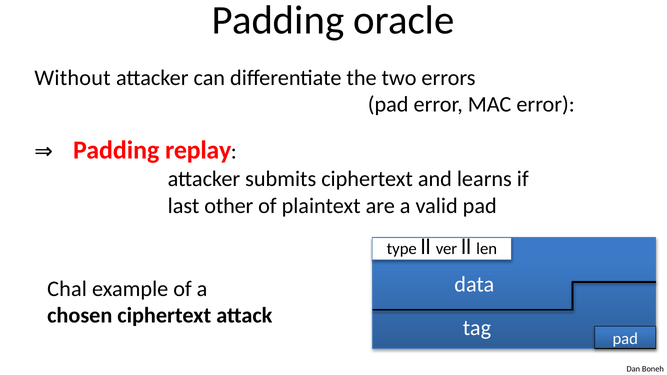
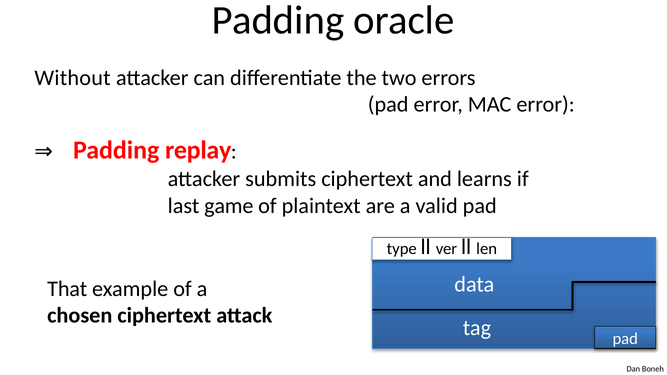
other: other -> game
Chal: Chal -> That
